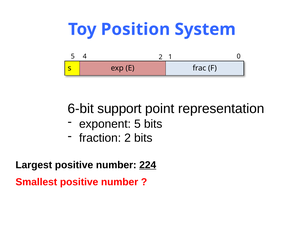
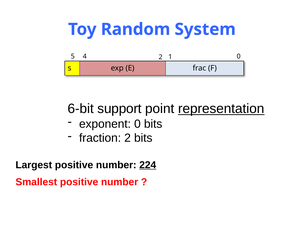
Position: Position -> Random
representation underline: none -> present
exponent 5: 5 -> 0
